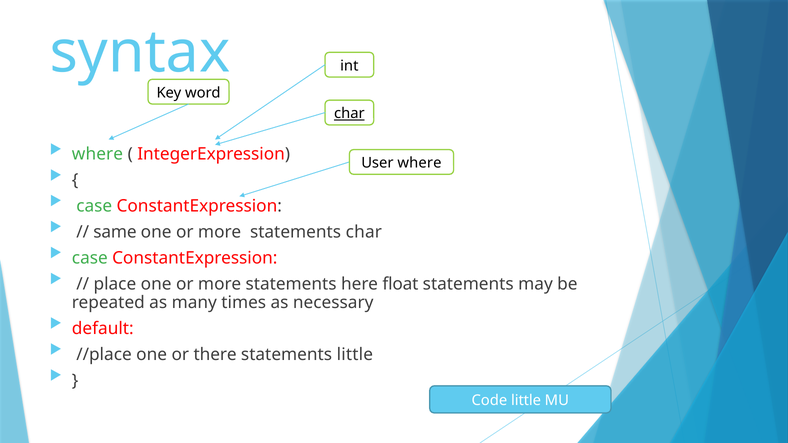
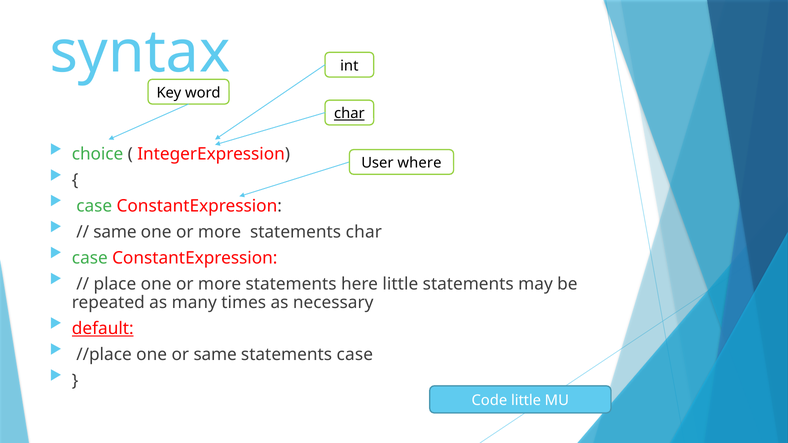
where at (97, 154): where -> choice
here float: float -> little
default underline: none -> present
or there: there -> same
statements little: little -> case
